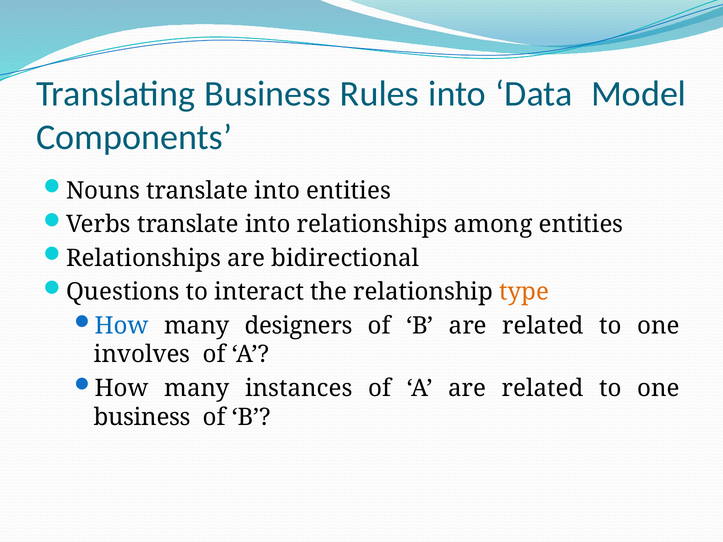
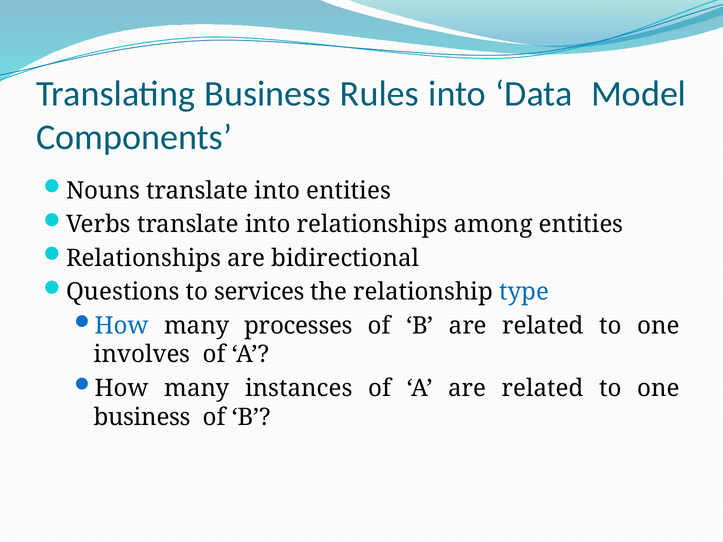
interact: interact -> services
type colour: orange -> blue
designers: designers -> processes
